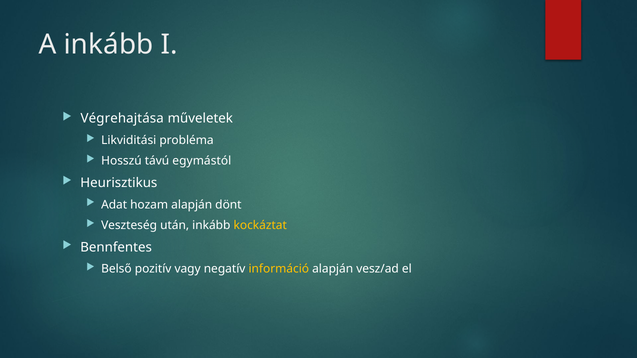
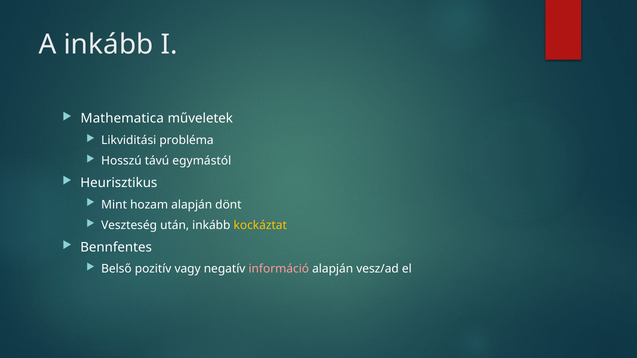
Végrehajtása: Végrehajtása -> Mathematica
Adat: Adat -> Mint
információ colour: yellow -> pink
